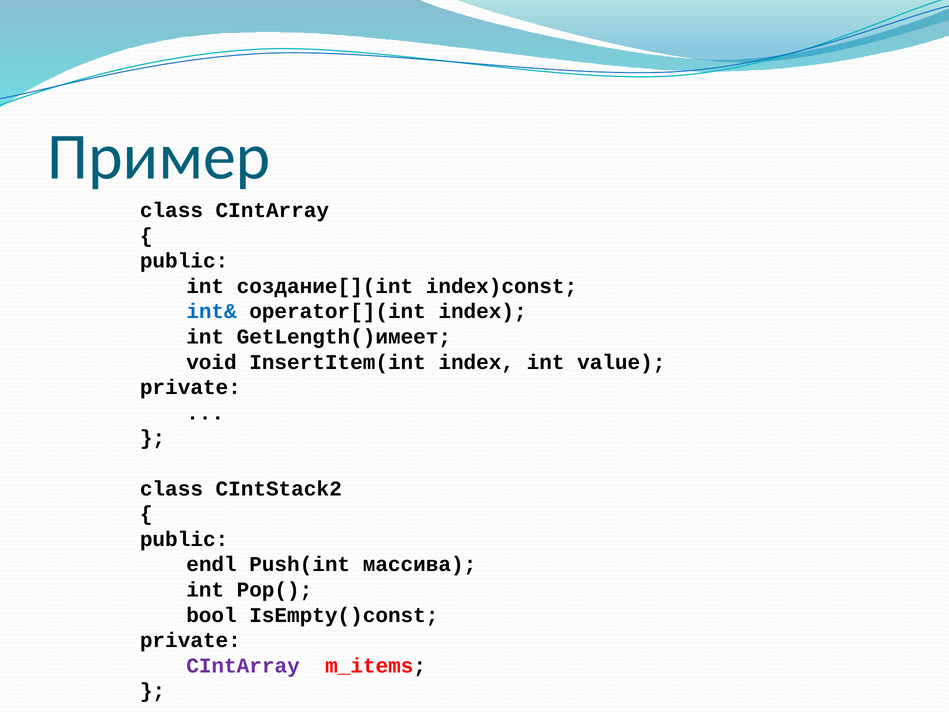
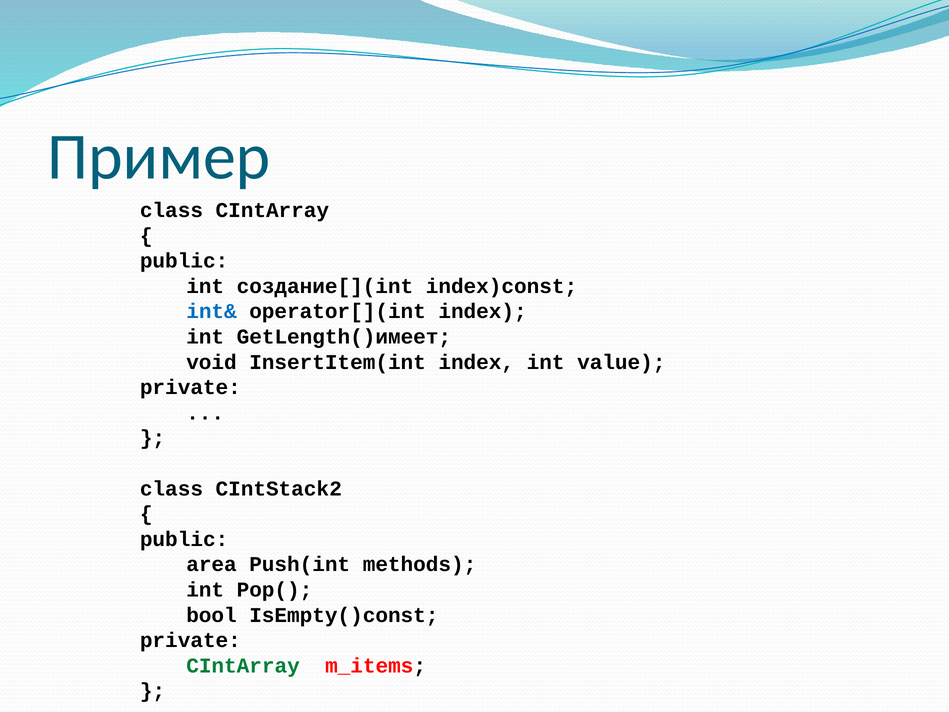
endl: endl -> area
массива: массива -> methods
CIntArray at (243, 665) colour: purple -> green
